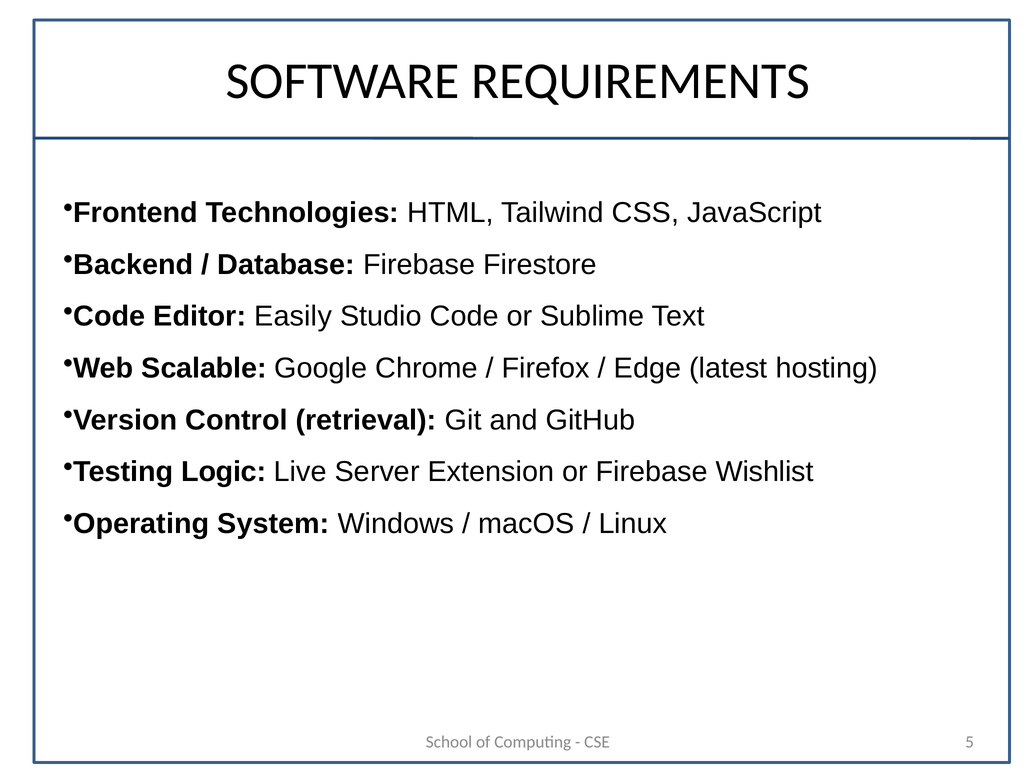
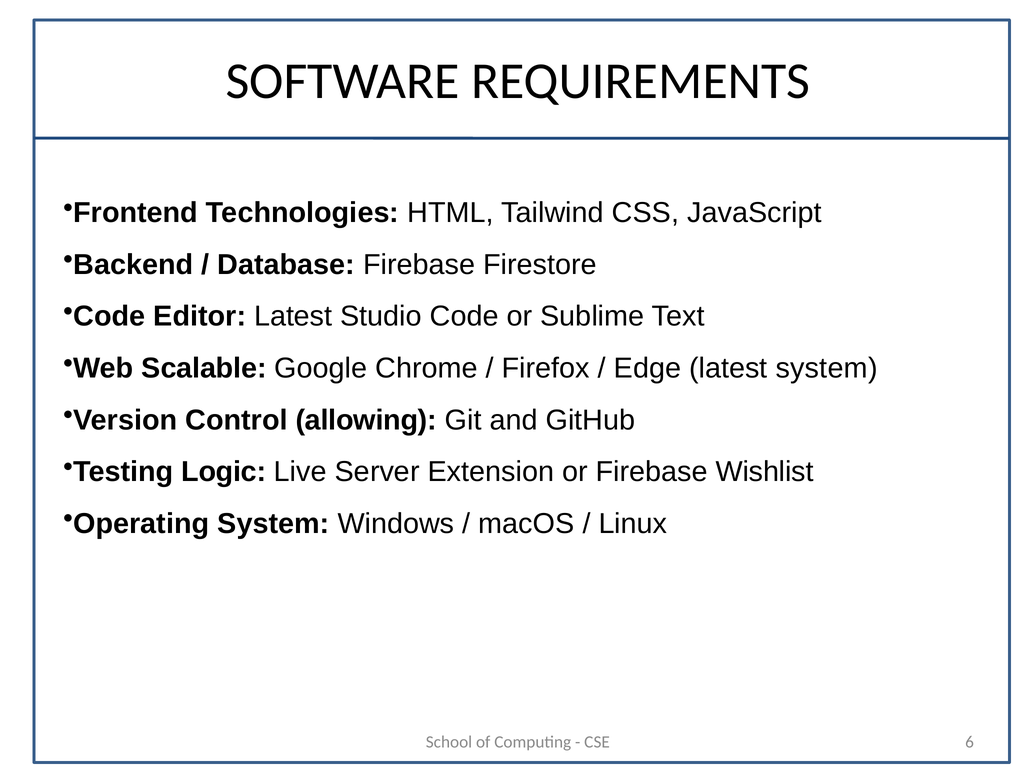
Editor Easily: Easily -> Latest
latest hosting: hosting -> system
retrieval: retrieval -> allowing
5: 5 -> 6
